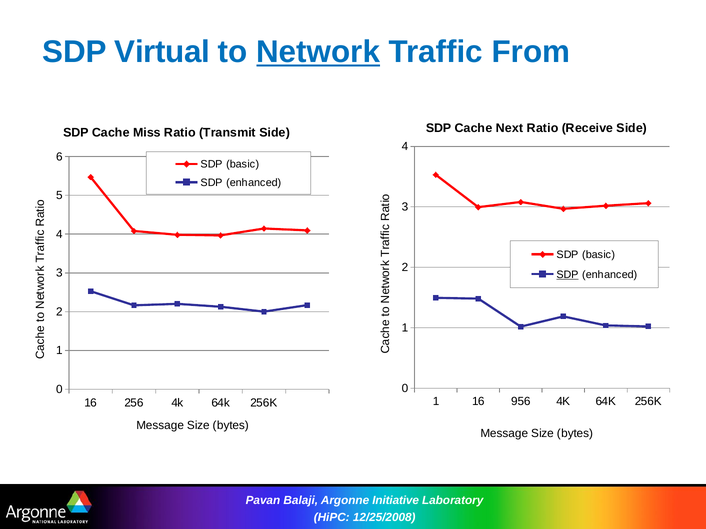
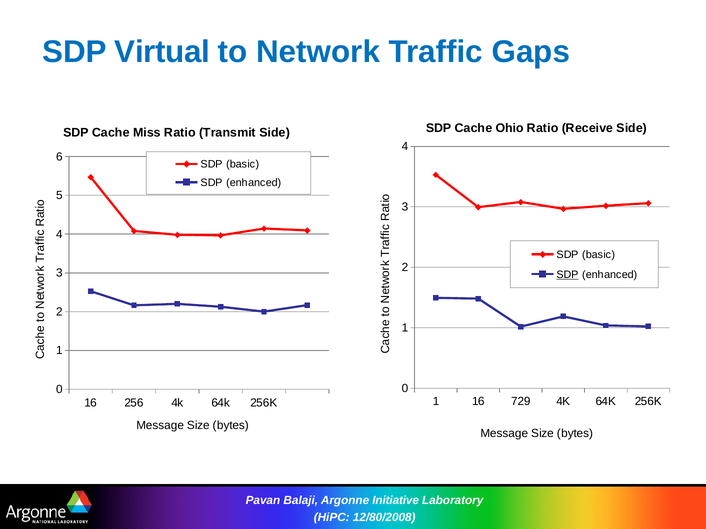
Network underline: present -> none
From: From -> Gaps
Next: Next -> Ohio
956: 956 -> 729
12/25/2008: 12/25/2008 -> 12/80/2008
